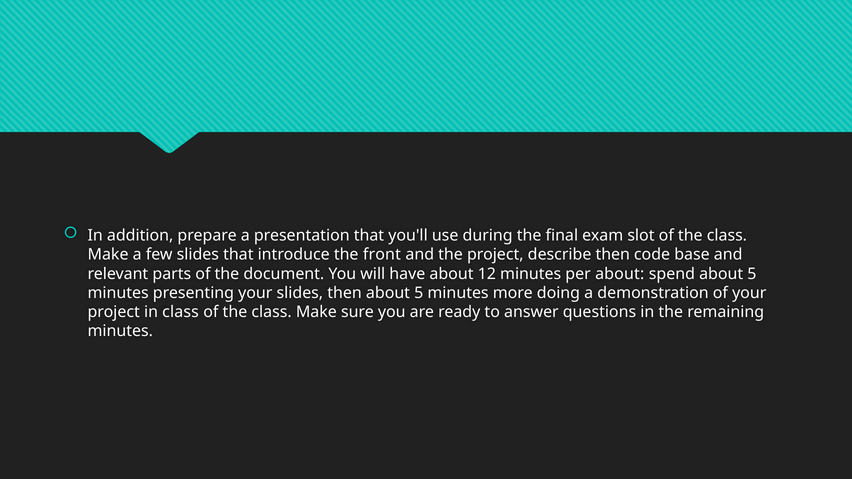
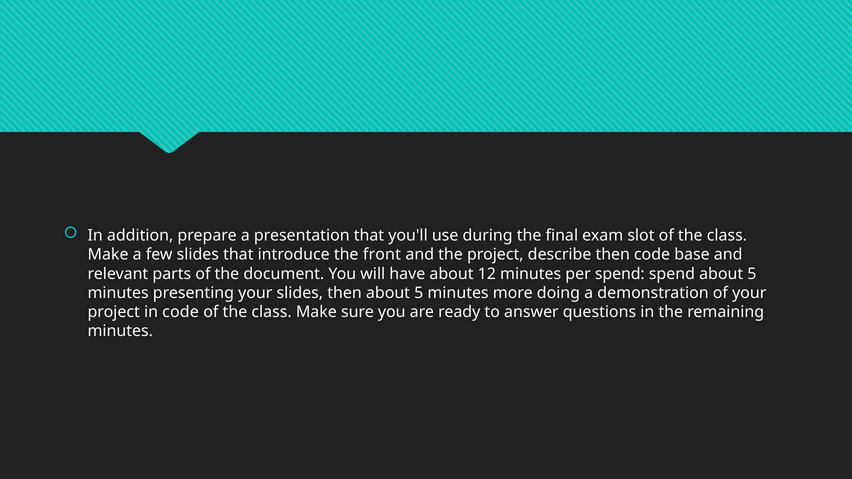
per about: about -> spend
in class: class -> code
